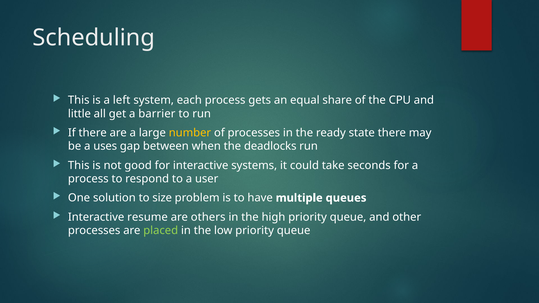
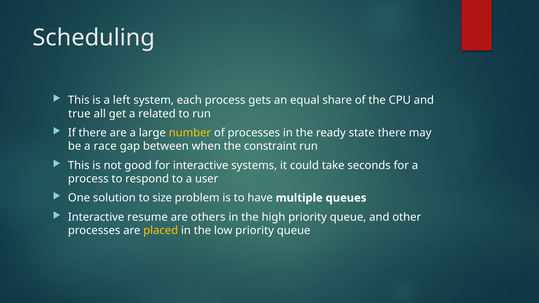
little: little -> true
barrier: barrier -> related
uses: uses -> race
deadlocks: deadlocks -> constraint
placed colour: light green -> yellow
